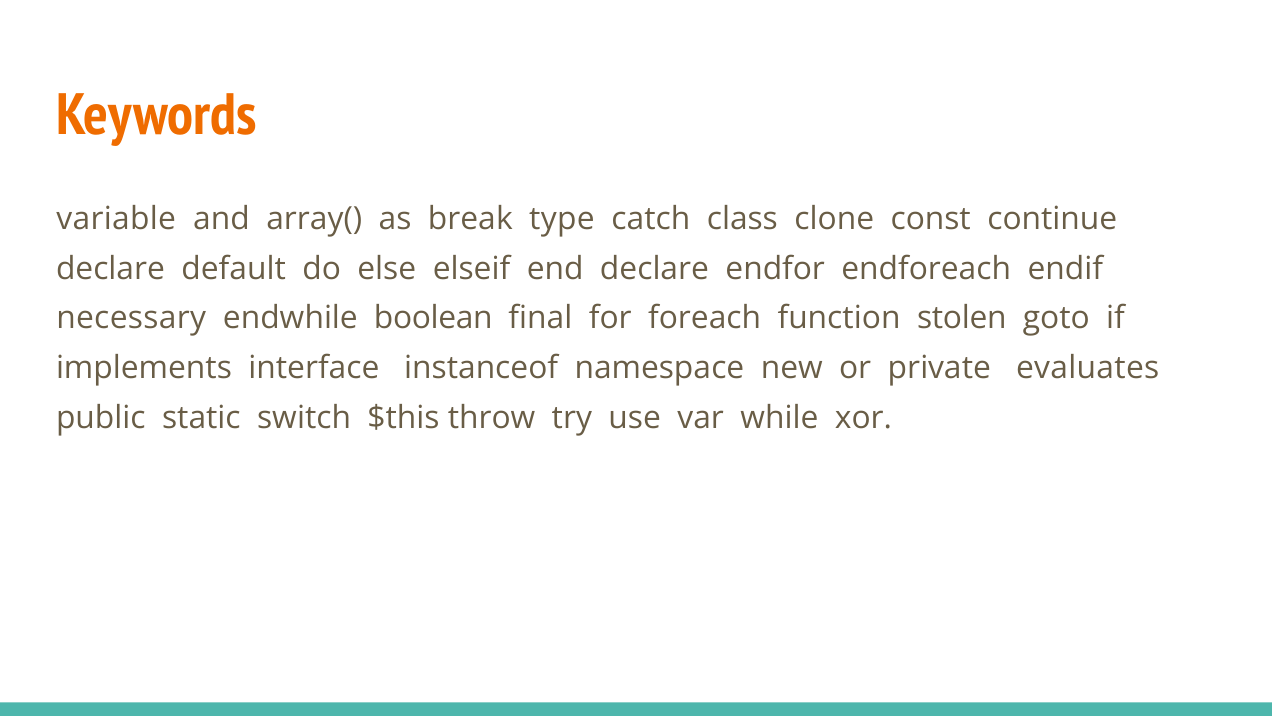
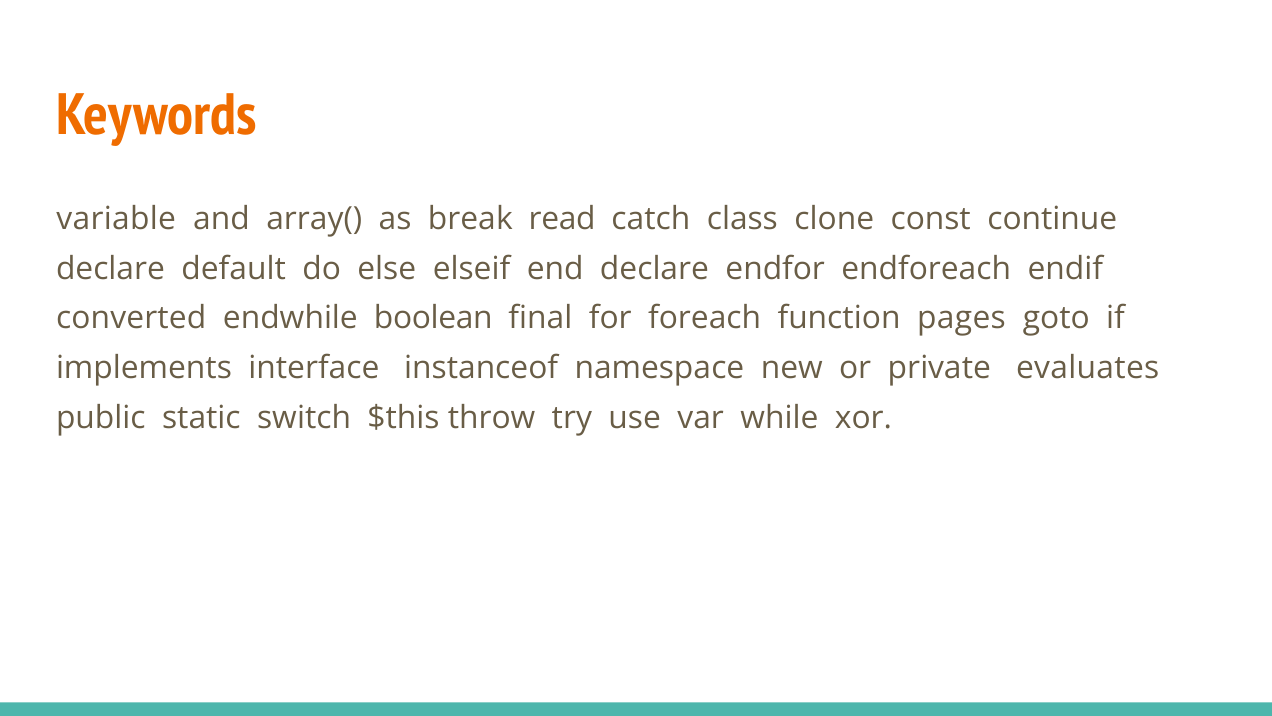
type: type -> read
necessary: necessary -> converted
stolen: stolen -> pages
